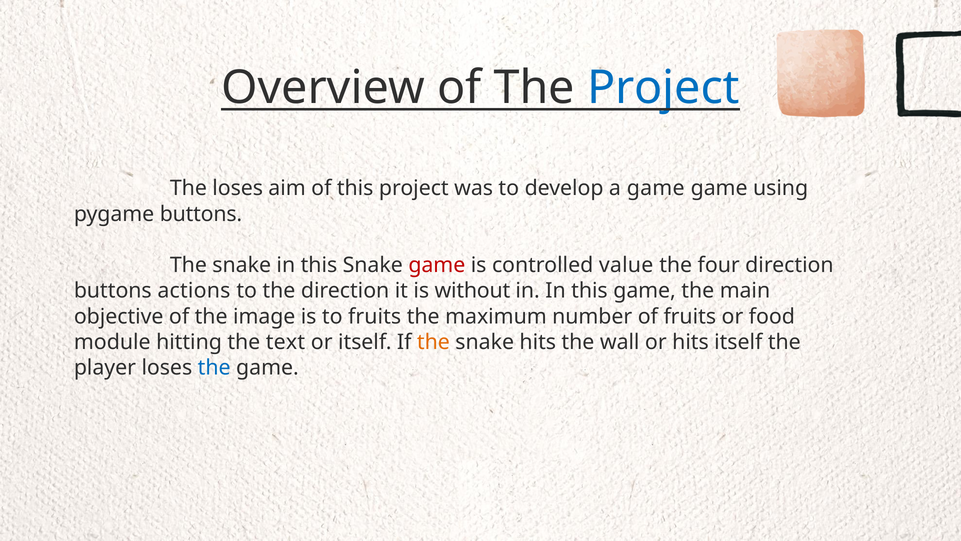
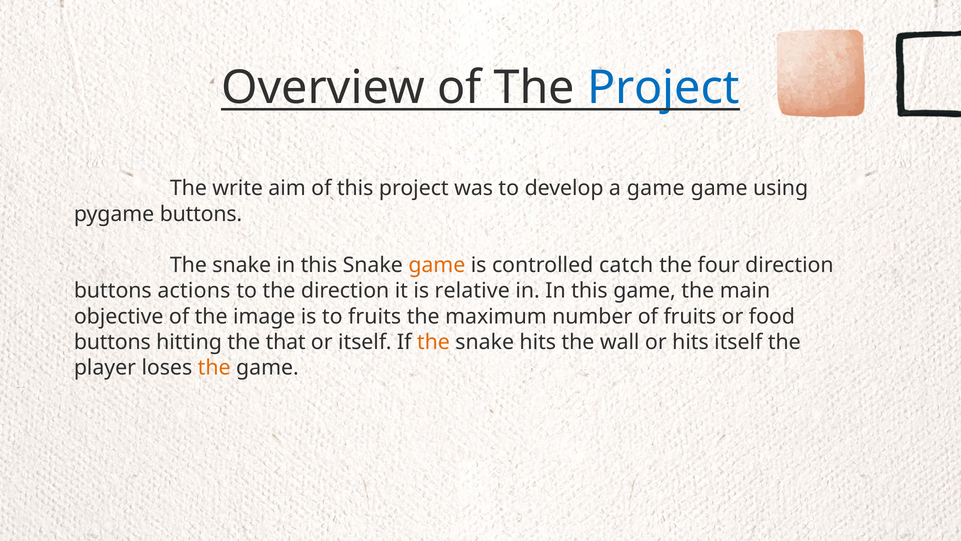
The loses: loses -> write
game at (437, 265) colour: red -> orange
value: value -> catch
without: without -> relative
module at (112, 342): module -> buttons
text: text -> that
the at (214, 368) colour: blue -> orange
